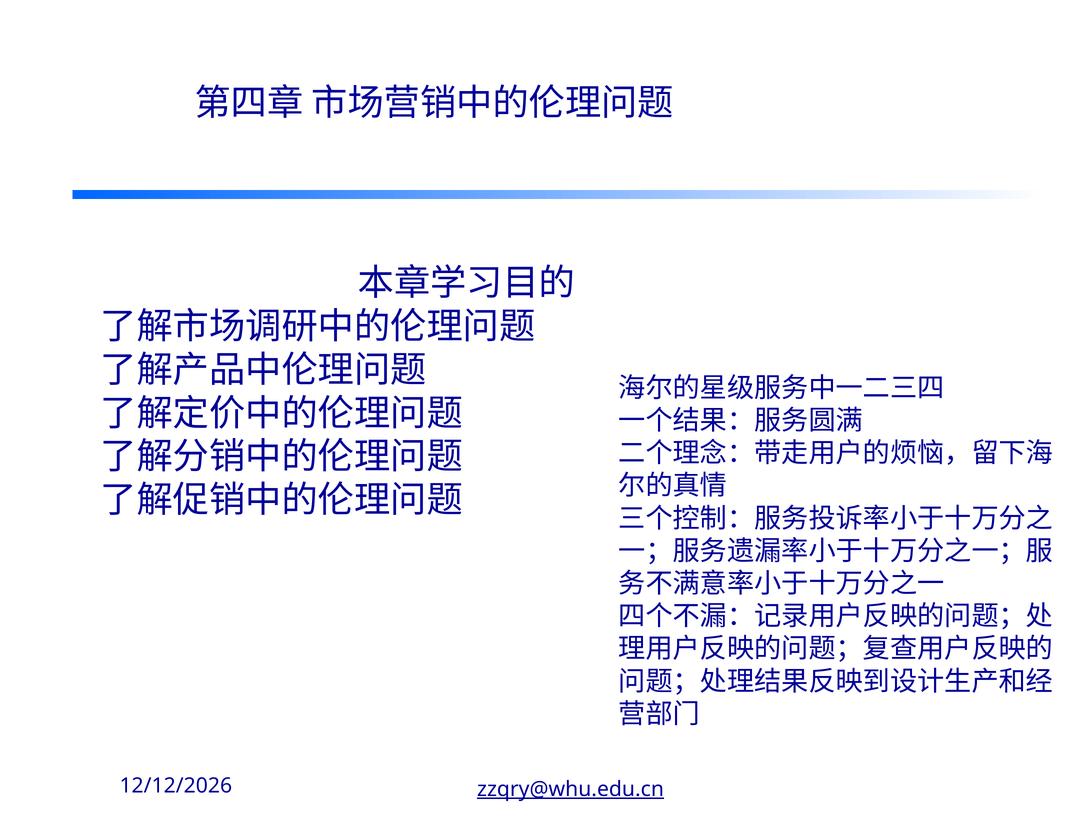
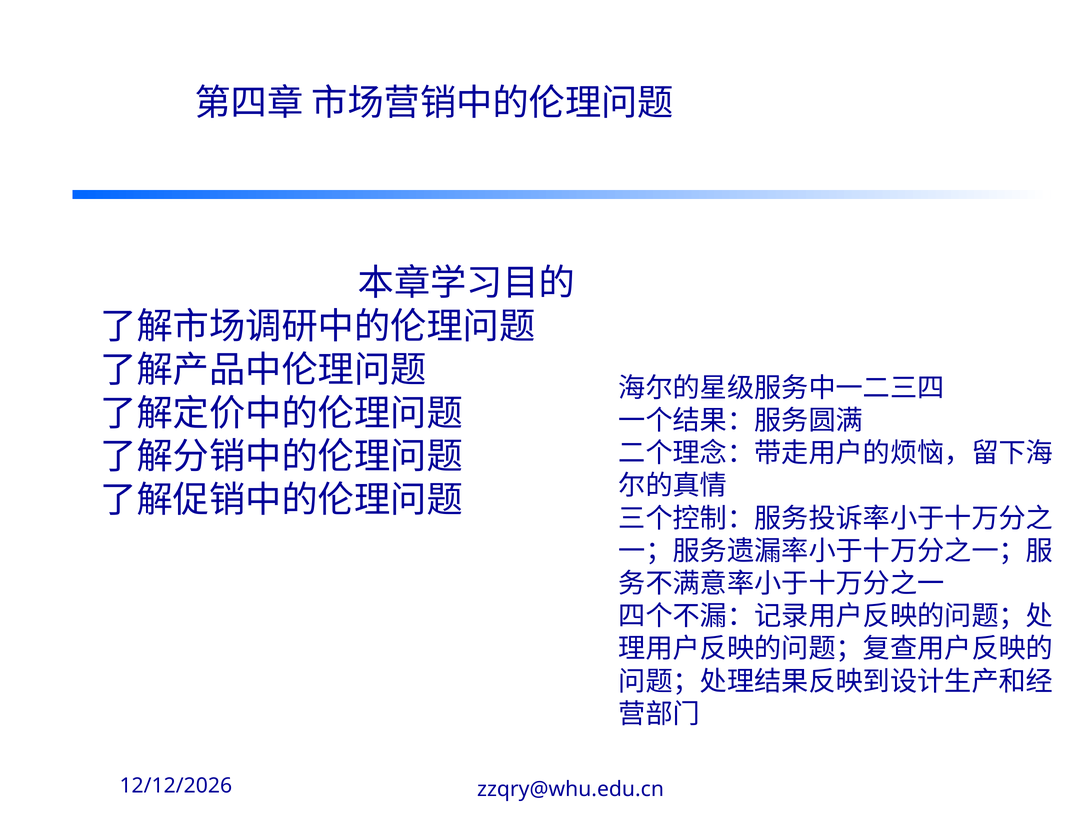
zzqry@whu.edu.cn underline: present -> none
